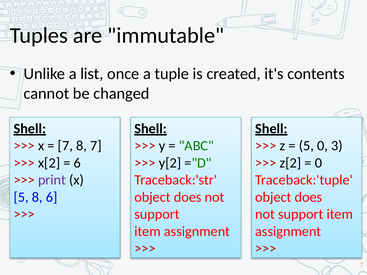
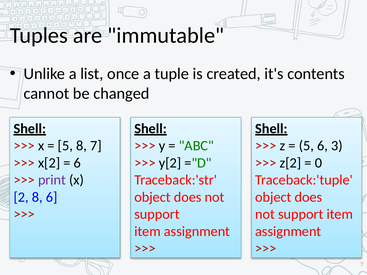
7 at (65, 146): 7 -> 5
5 0: 0 -> 6
5 at (21, 197): 5 -> 2
